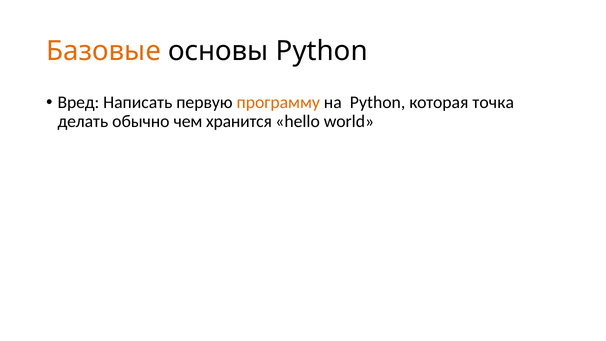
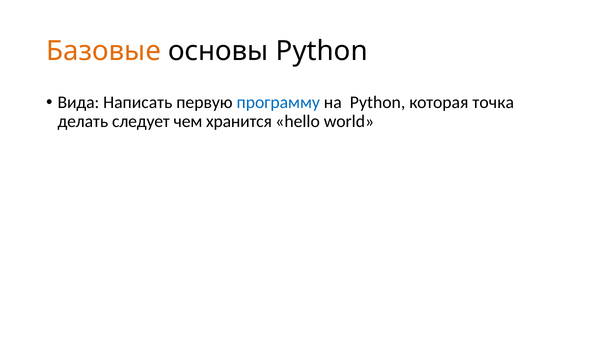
Вред: Вред -> Вида
программу colour: orange -> blue
обычно: обычно -> следует
